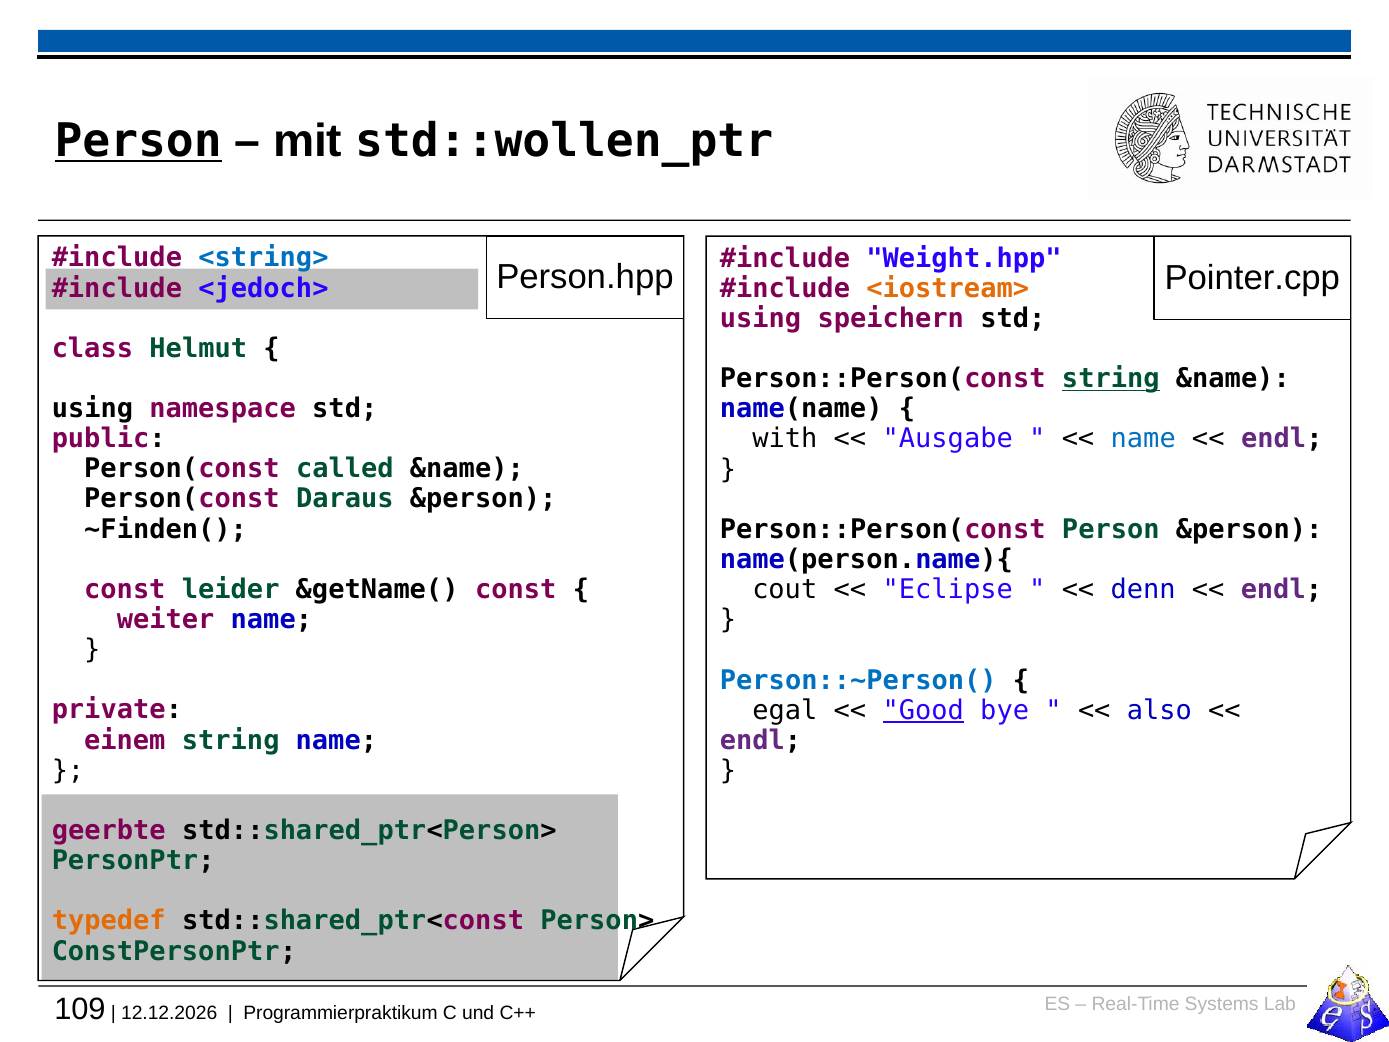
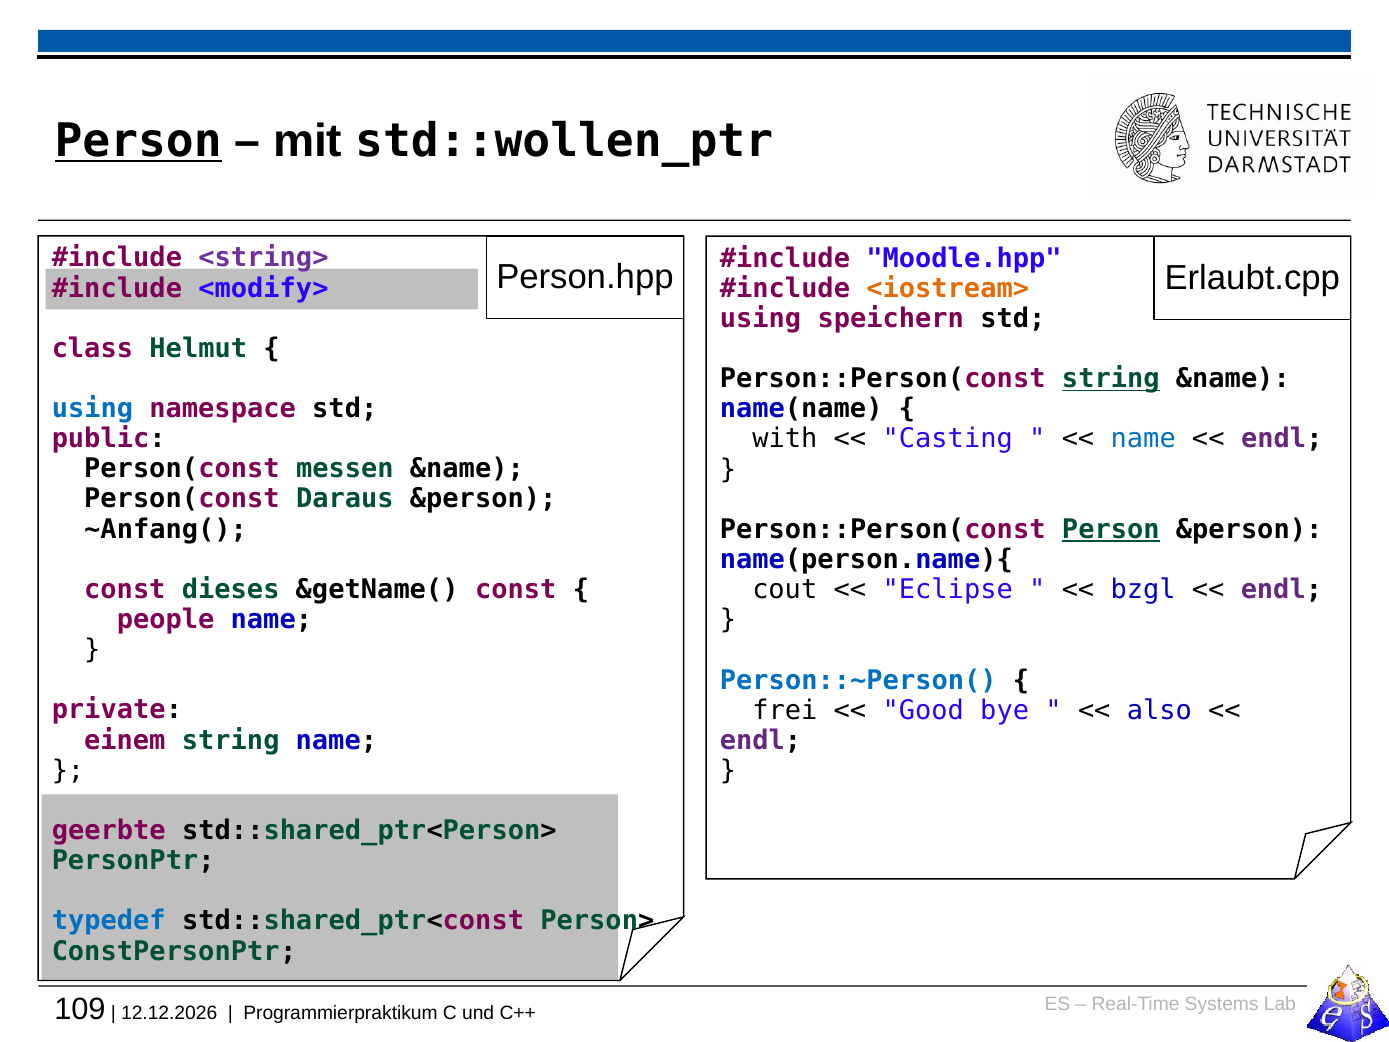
<string> colour: blue -> purple
Weight.hpp: Weight.hpp -> Moodle.hpp
Pointer.cpp: Pointer.cpp -> Erlaubt.cpp
<jedoch>: <jedoch> -> <modify>
using at (92, 409) colour: black -> blue
Ausgabe: Ausgabe -> Casting
called: called -> messen
~Finden(: ~Finden( -> ~Anfang(
Person at (1111, 529) underline: none -> present
leider: leider -> dieses
denn: denn -> bzgl
weiter: weiter -> people
egal: egal -> frei
Good underline: present -> none
typedef colour: orange -> blue
